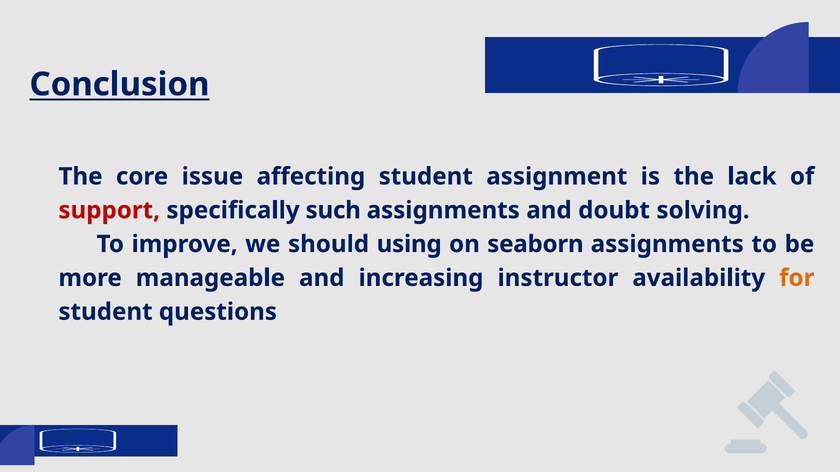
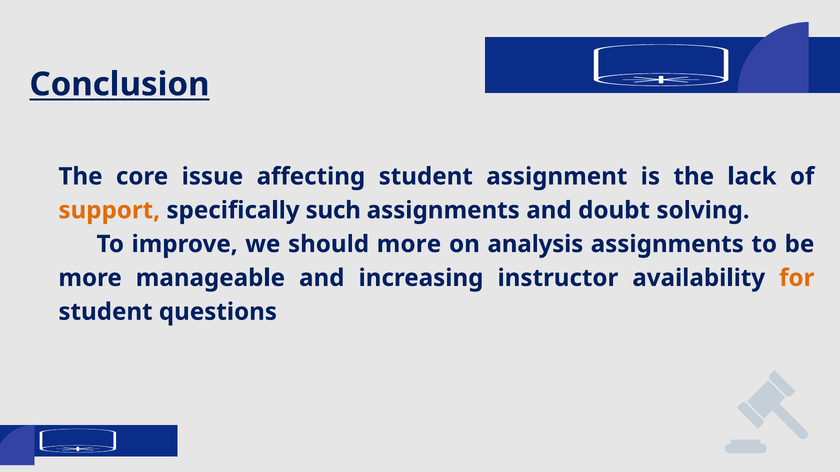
support colour: red -> orange
should using: using -> more
seaborn: seaborn -> analysis
